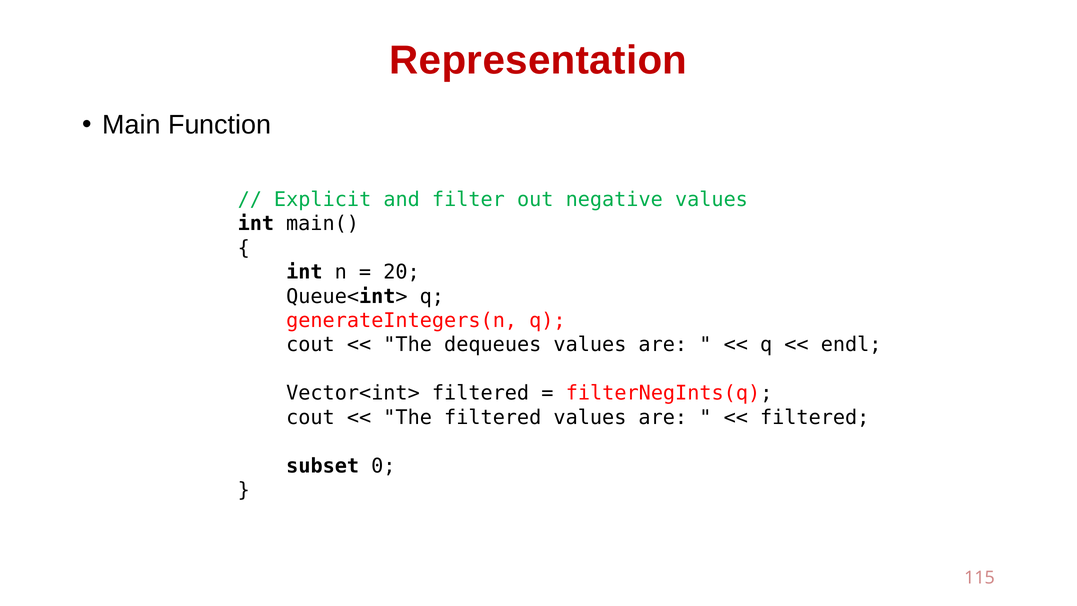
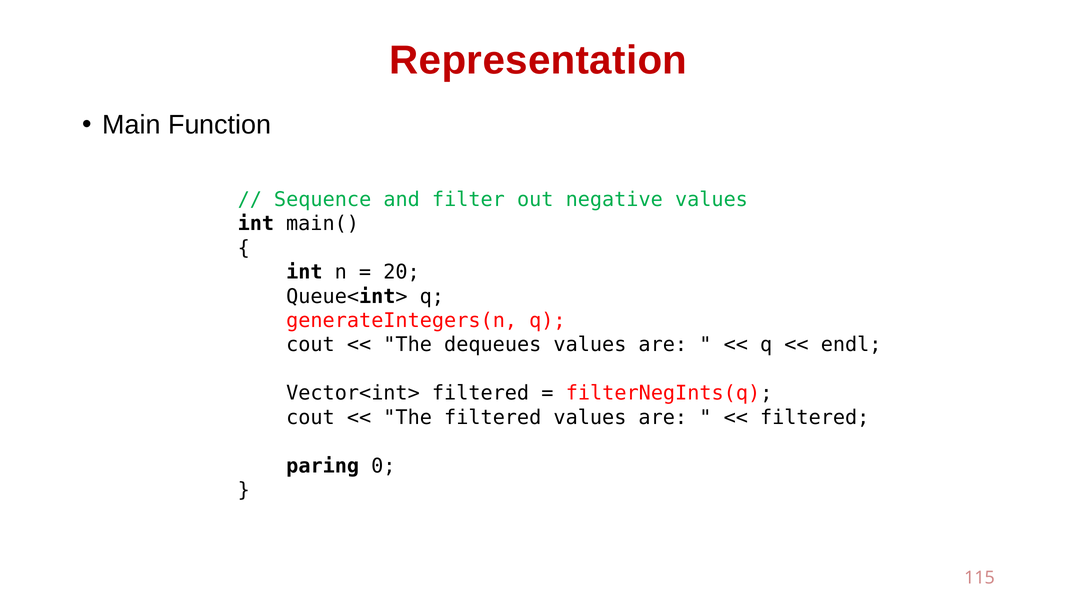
Explicit: Explicit -> Sequence
subset: subset -> paring
